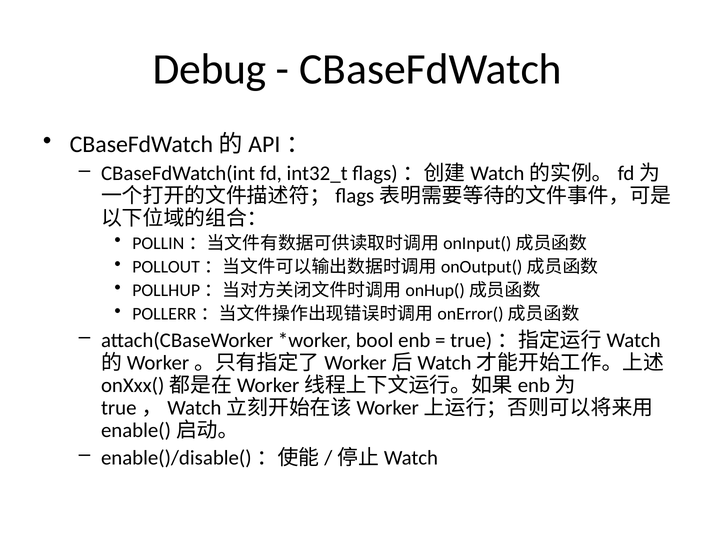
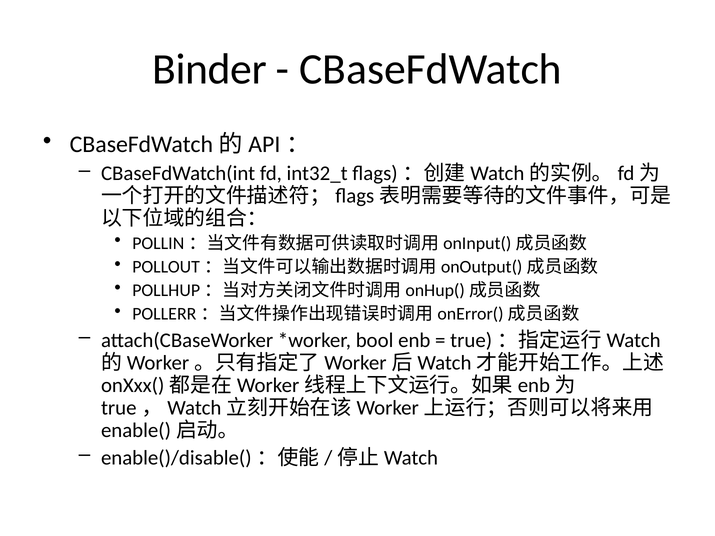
Debug: Debug -> Binder
